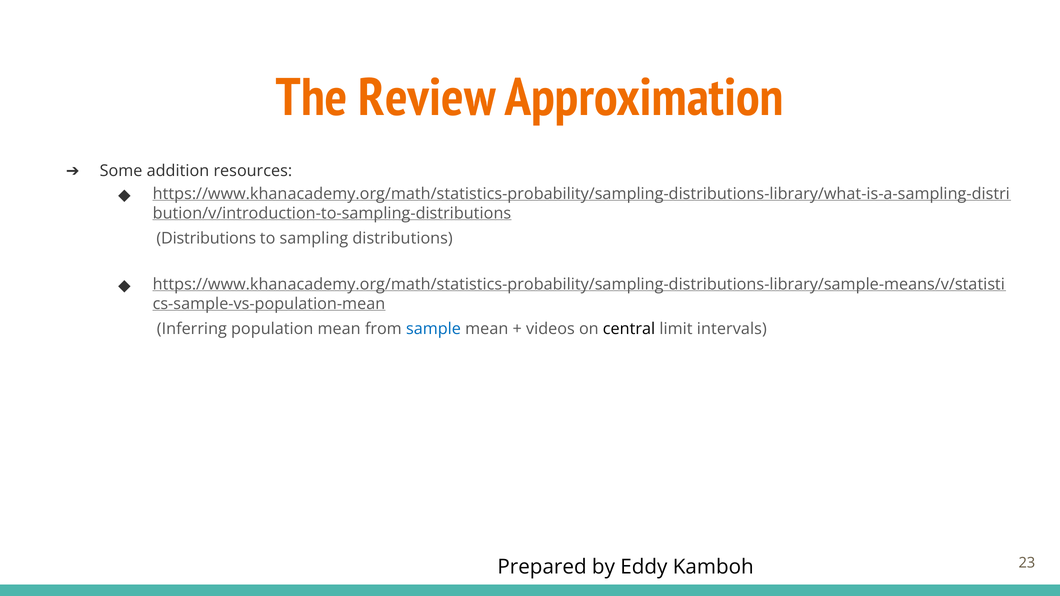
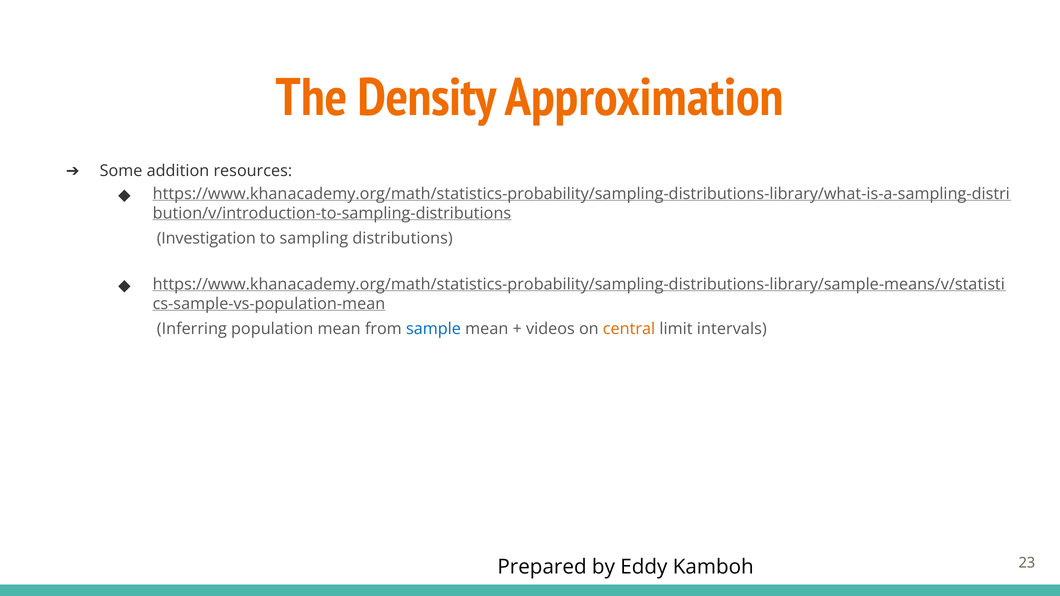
Review: Review -> Density
Distributions at (206, 238): Distributions -> Investigation
central colour: black -> orange
